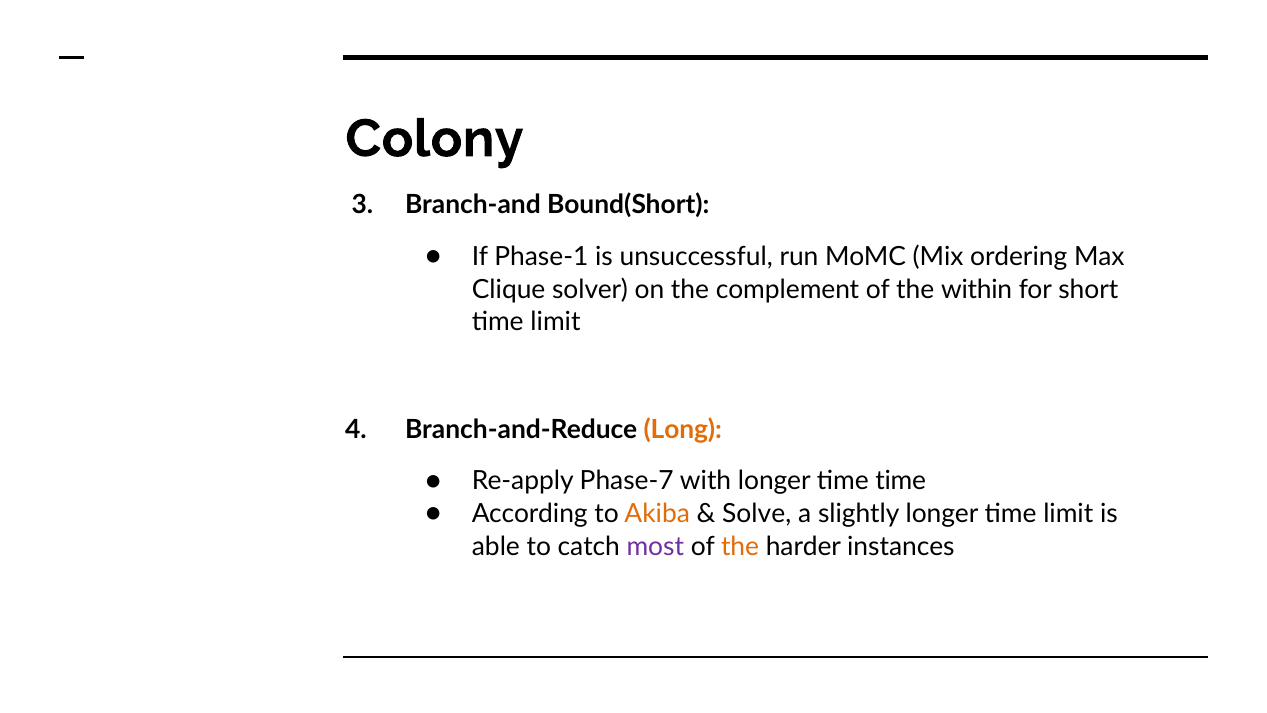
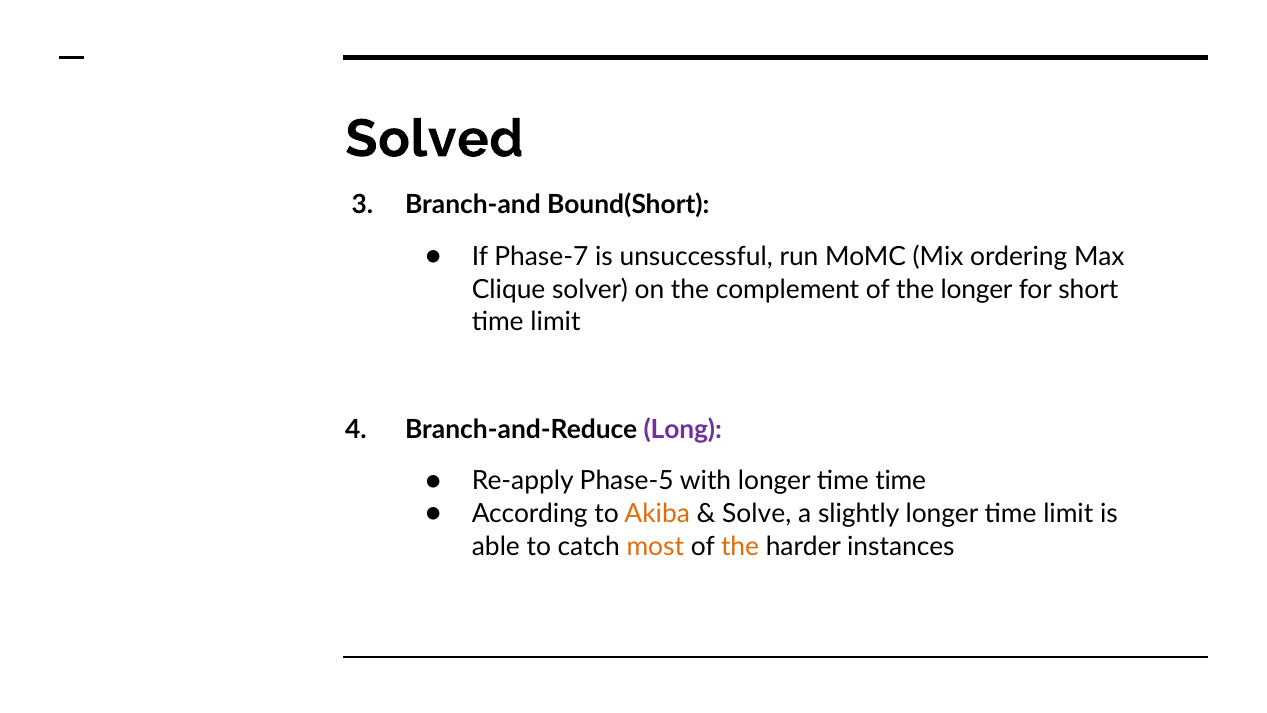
Colony: Colony -> Solved
Phase-1: Phase-1 -> Phase-7
the within: within -> longer
Long colour: orange -> purple
Phase-7: Phase-7 -> Phase-5
most colour: purple -> orange
